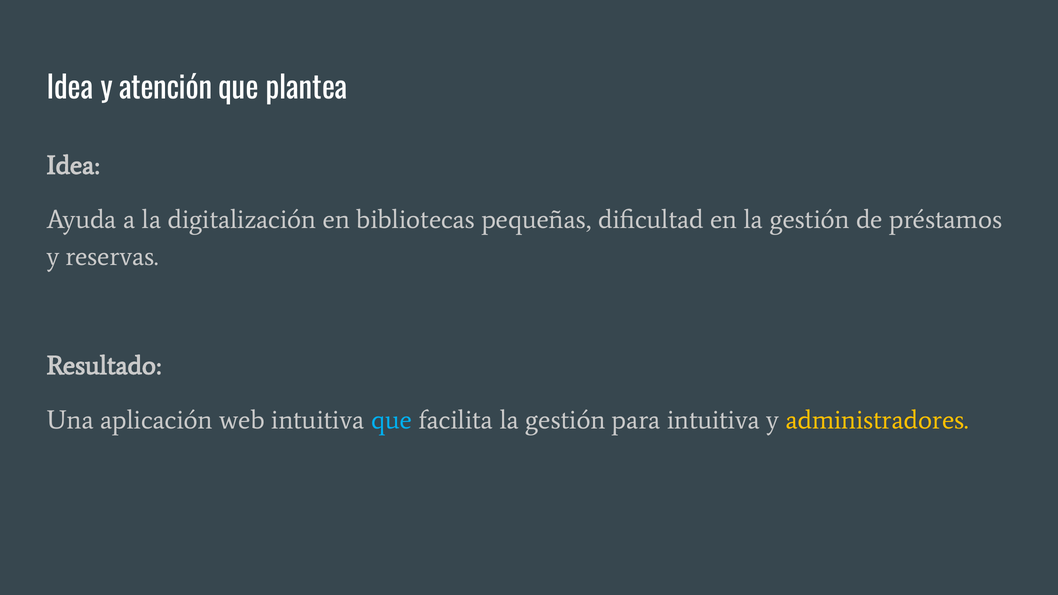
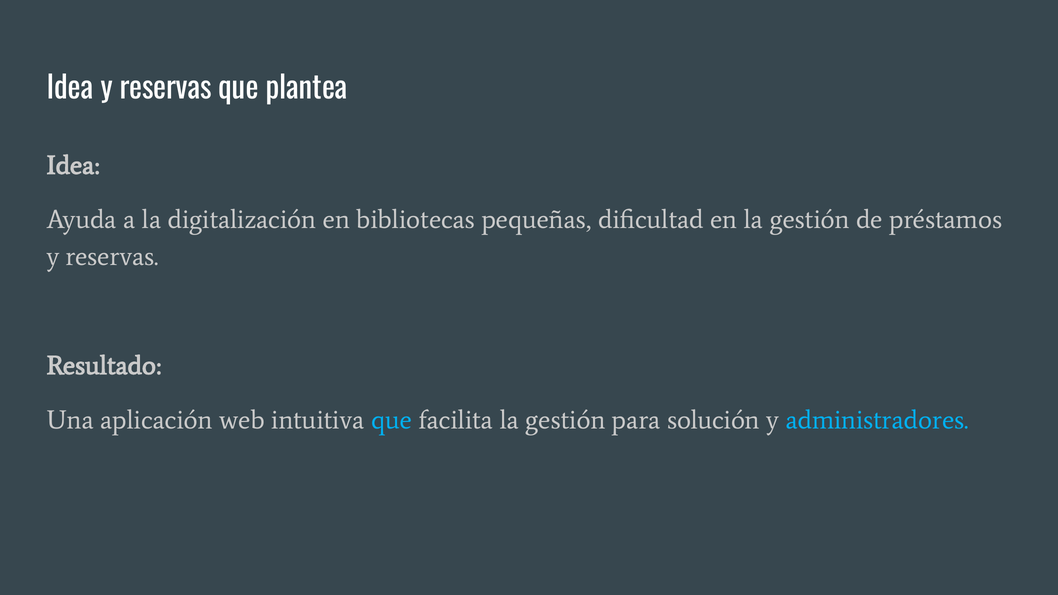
Idea y atención: atención -> reservas
para intuitiva: intuitiva -> solución
administradores colour: yellow -> light blue
